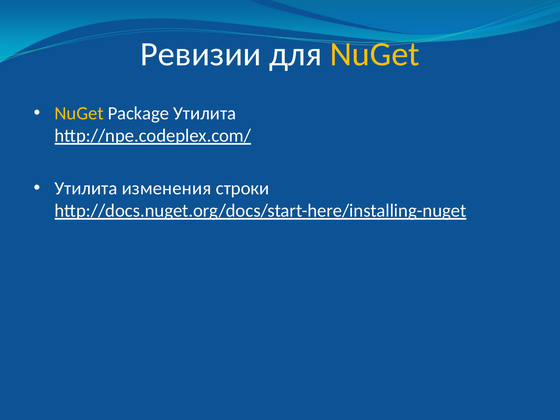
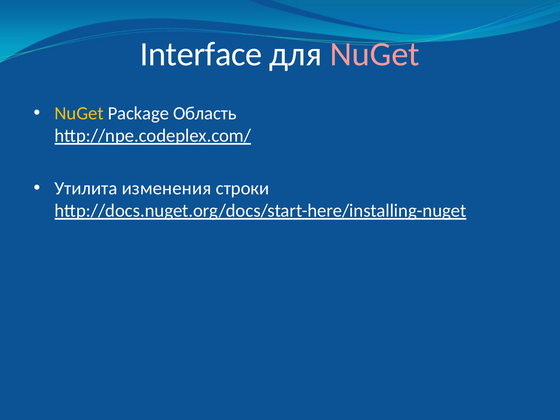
Ревизии: Ревизии -> Interface
NuGet at (375, 54) colour: yellow -> pink
Package Утилита: Утилита -> Область
